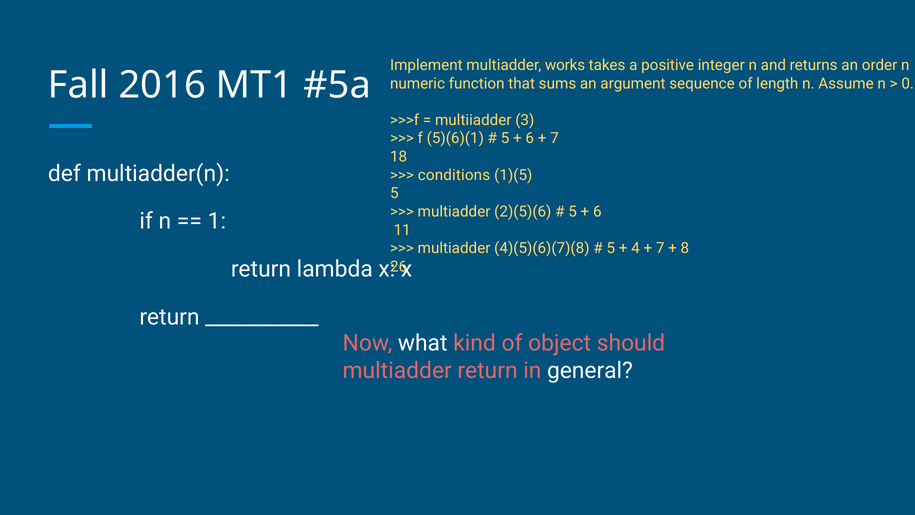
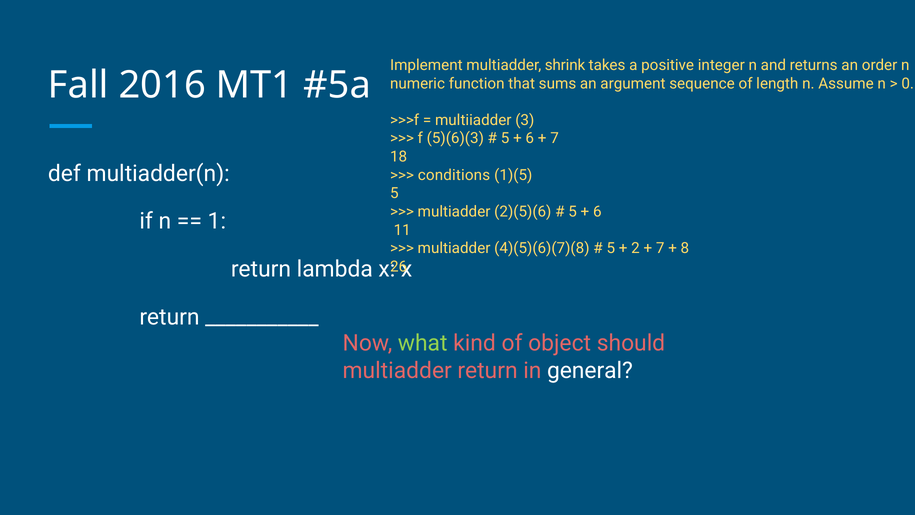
works: works -> shrink
5)(6)(1: 5)(6)(1 -> 5)(6)(3
4: 4 -> 2
what colour: white -> light green
